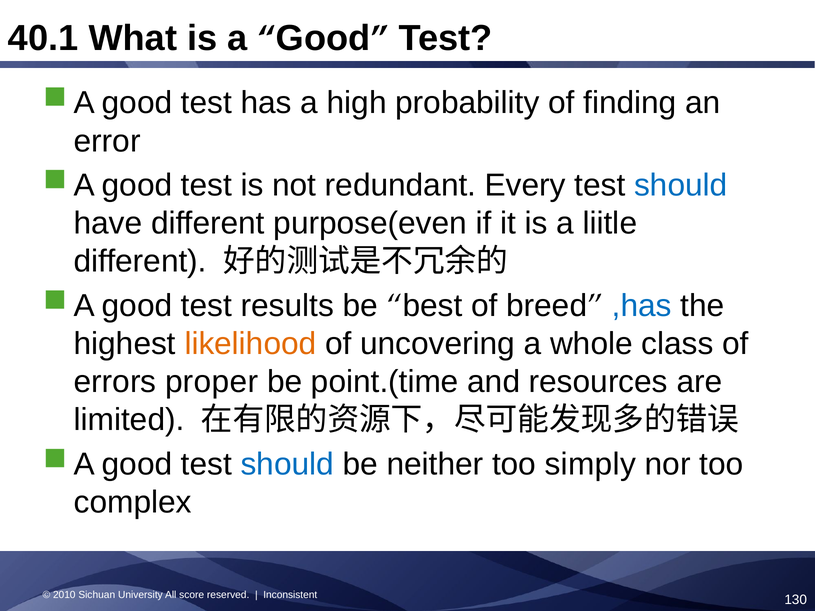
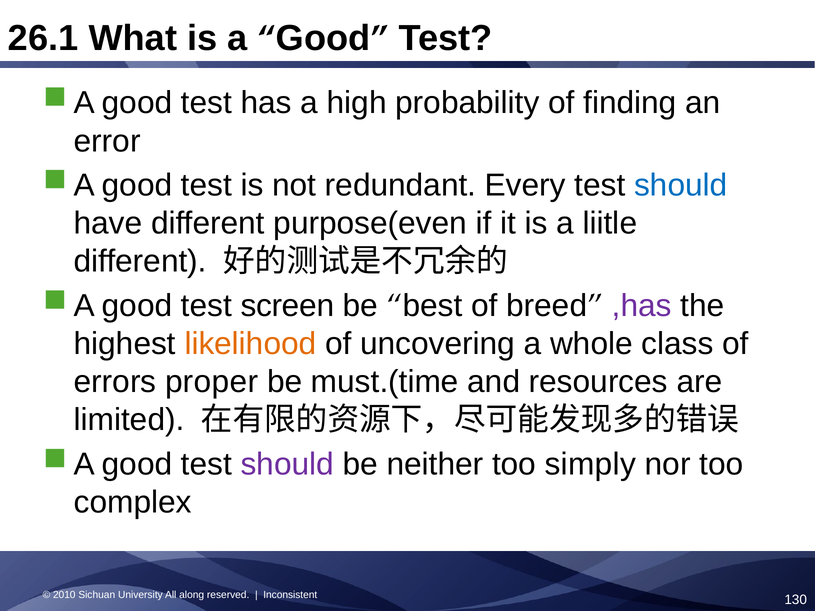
40.1: 40.1 -> 26.1
results: results -> screen
,has colour: blue -> purple
point.(time: point.(time -> must.(time
should at (287, 465) colour: blue -> purple
score: score -> along
